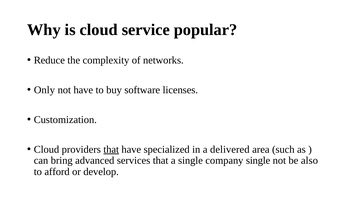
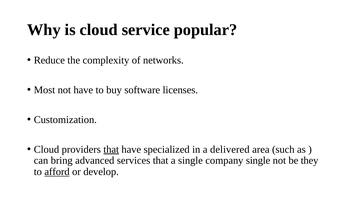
Only: Only -> Most
also: also -> they
afford underline: none -> present
